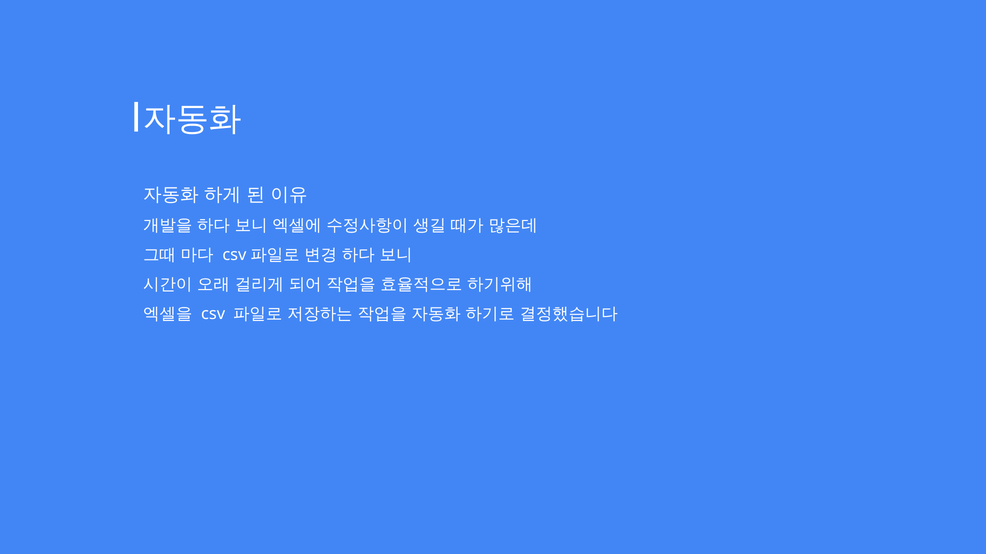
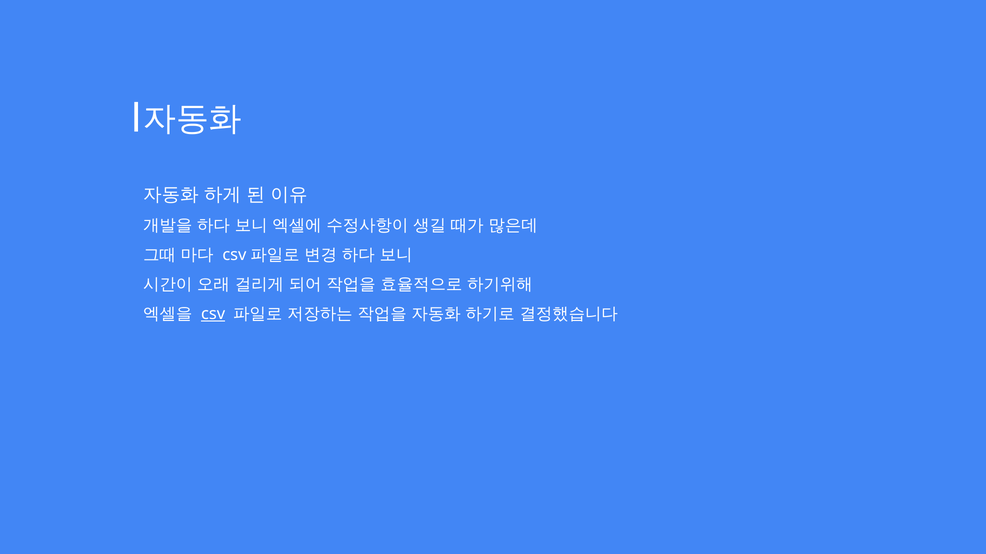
csv underline: none -> present
